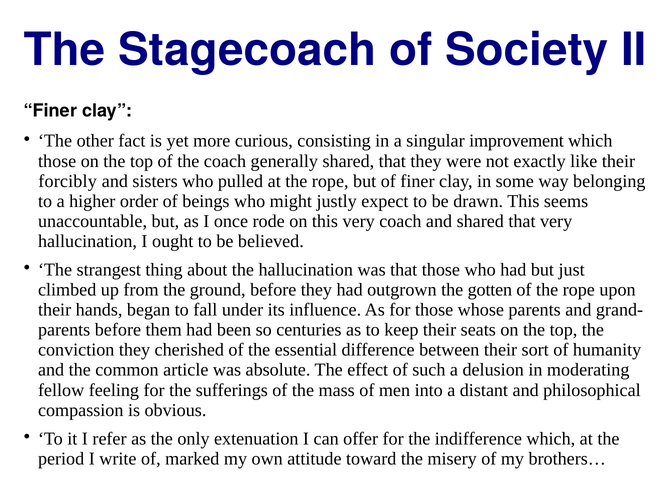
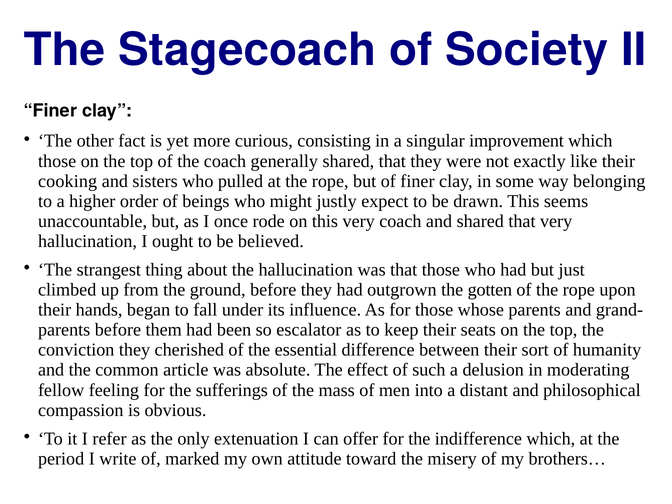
forcibly: forcibly -> cooking
centuries: centuries -> escalator
